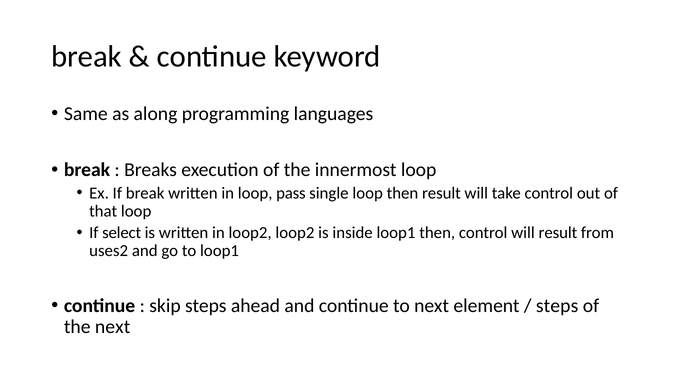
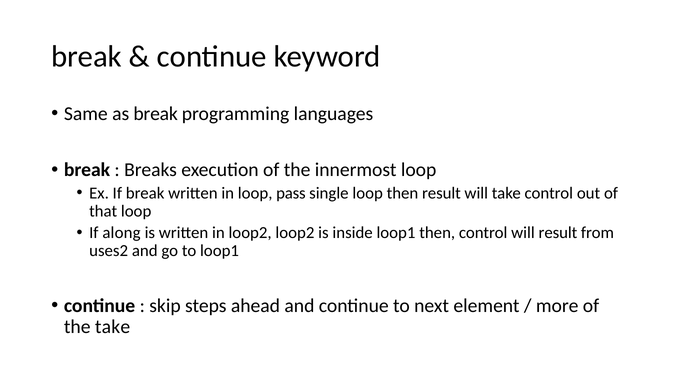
as along: along -> break
select: select -> along
steps at (557, 306): steps -> more
the next: next -> take
